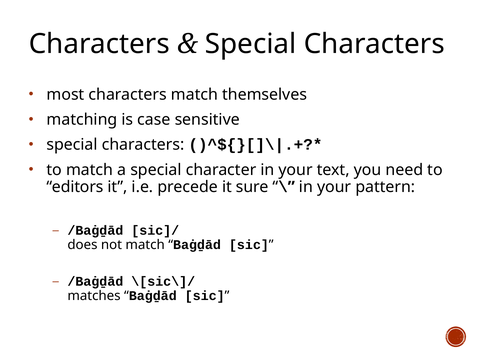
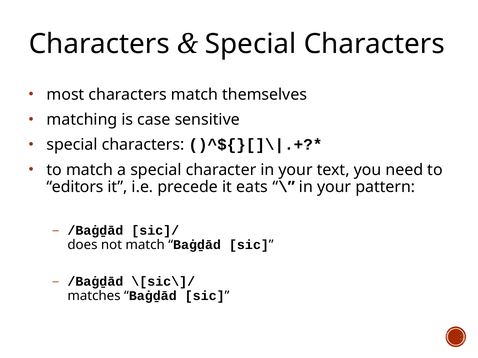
sure: sure -> eats
